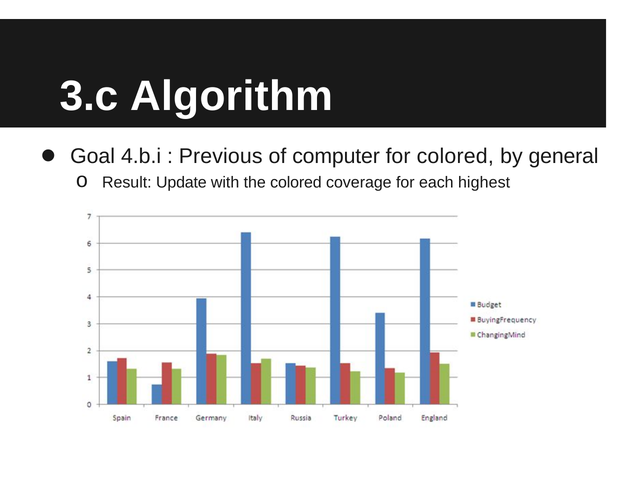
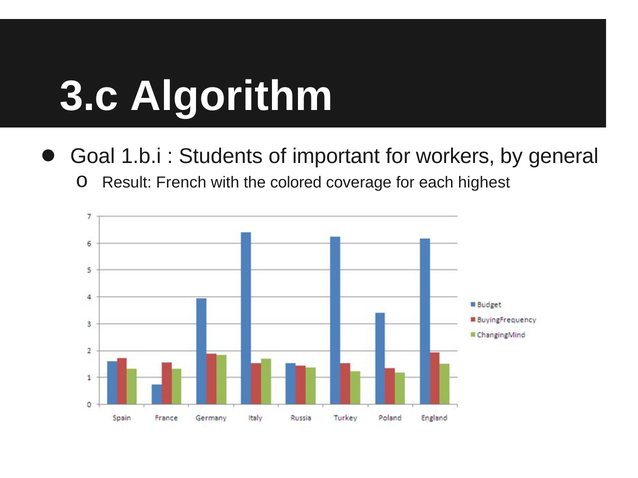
4.b.i: 4.b.i -> 1.b.i
Previous: Previous -> Students
computer: computer -> important
for colored: colored -> workers
Update: Update -> French
